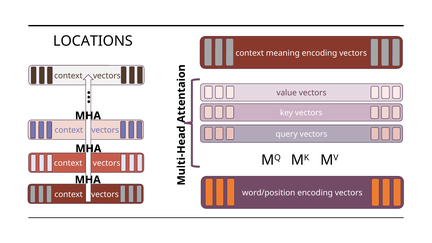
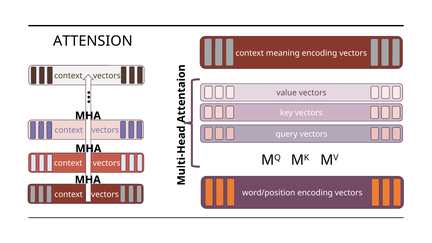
LOCATIONS: LOCATIONS -> ATTENSION
